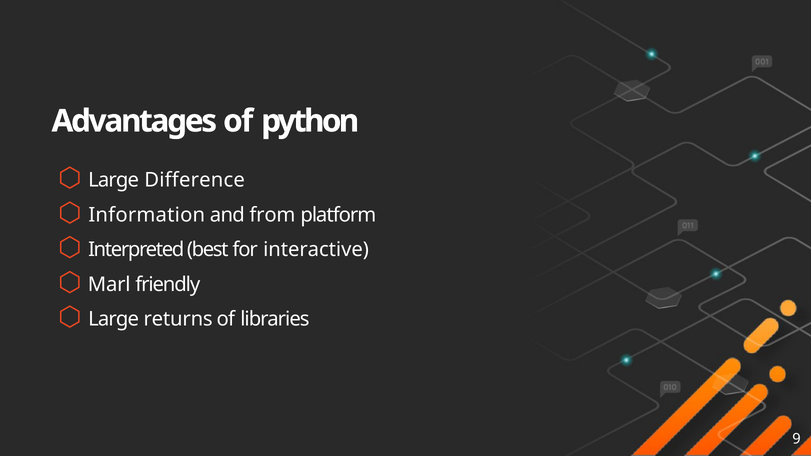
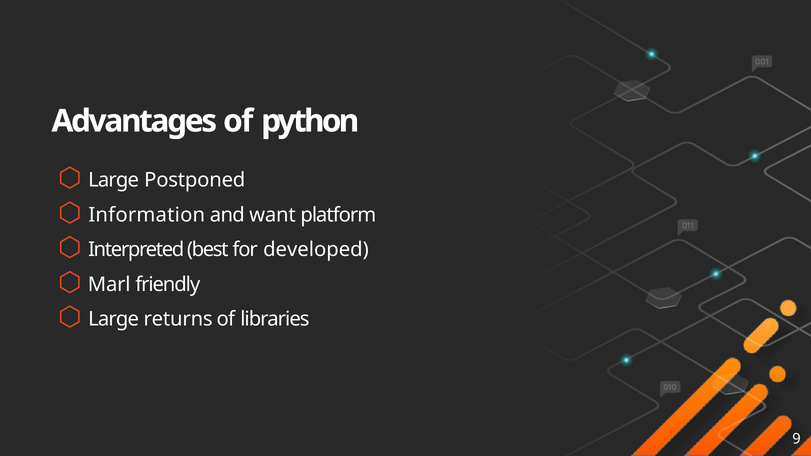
Difference: Difference -> Postponed
from: from -> want
interactive: interactive -> developed
